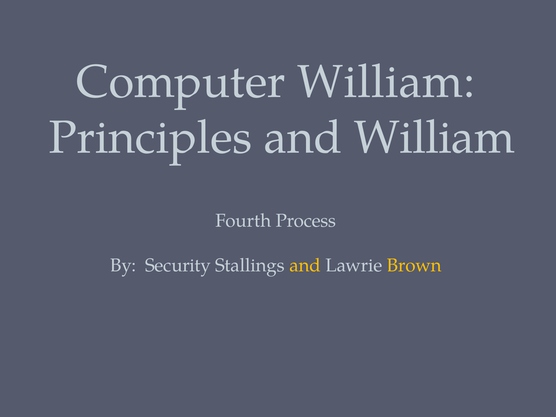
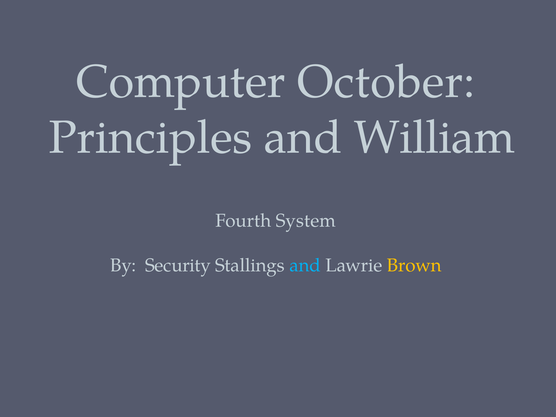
Computer William: William -> October
Process: Process -> System
and at (305, 265) colour: yellow -> light blue
